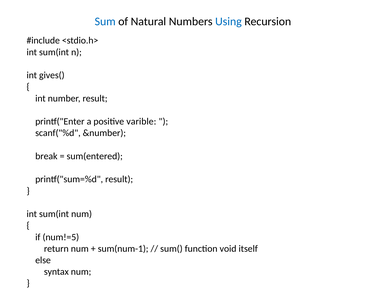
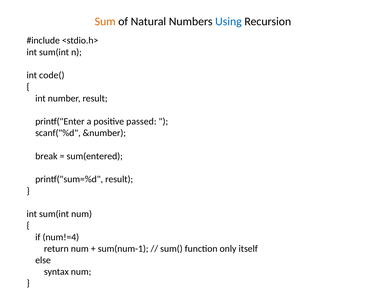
Sum colour: blue -> orange
gives(: gives( -> code(
varible: varible -> passed
num!=5: num!=5 -> num!=4
void: void -> only
